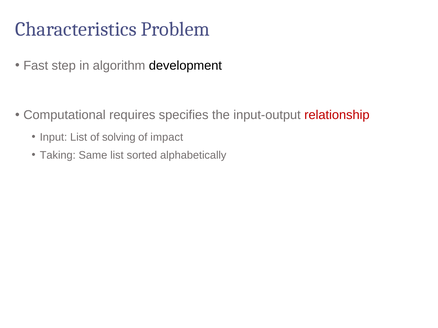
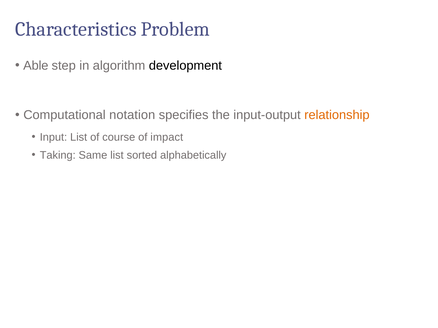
Fast: Fast -> Able
requires: requires -> notation
relationship colour: red -> orange
solving: solving -> course
